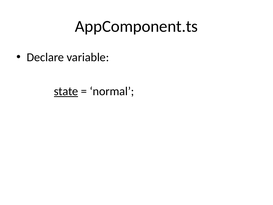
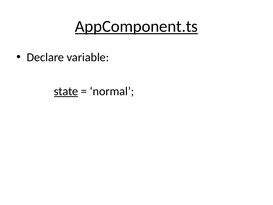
AppComponent.ts underline: none -> present
